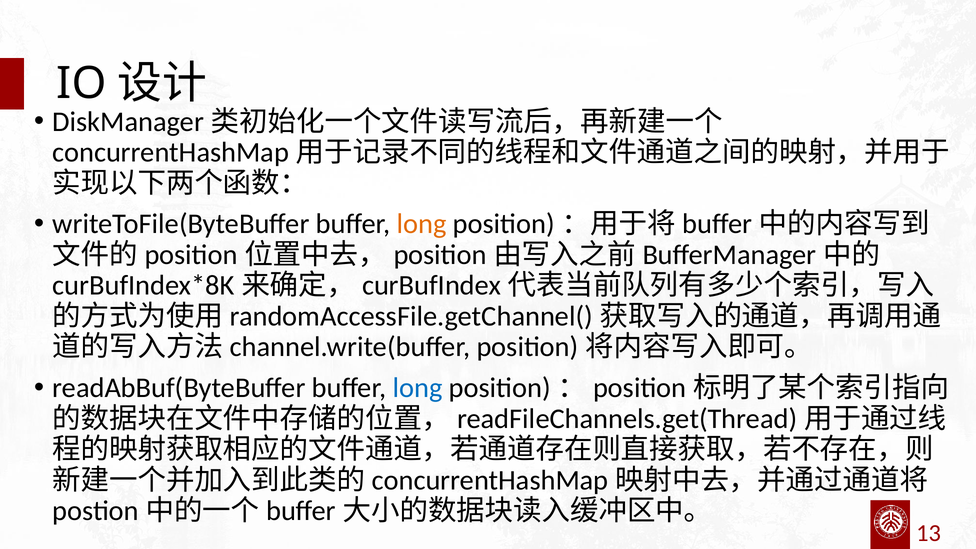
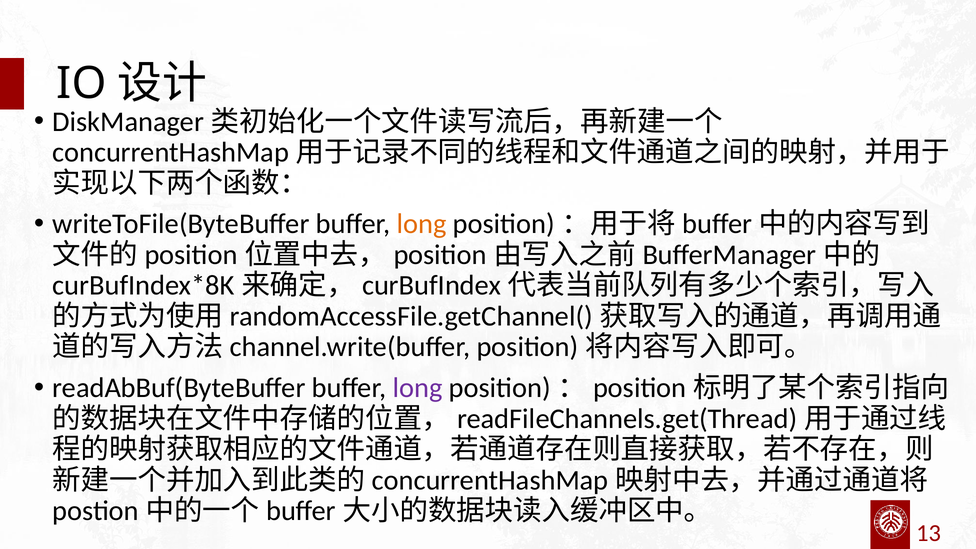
long at (418, 388) colour: blue -> purple
